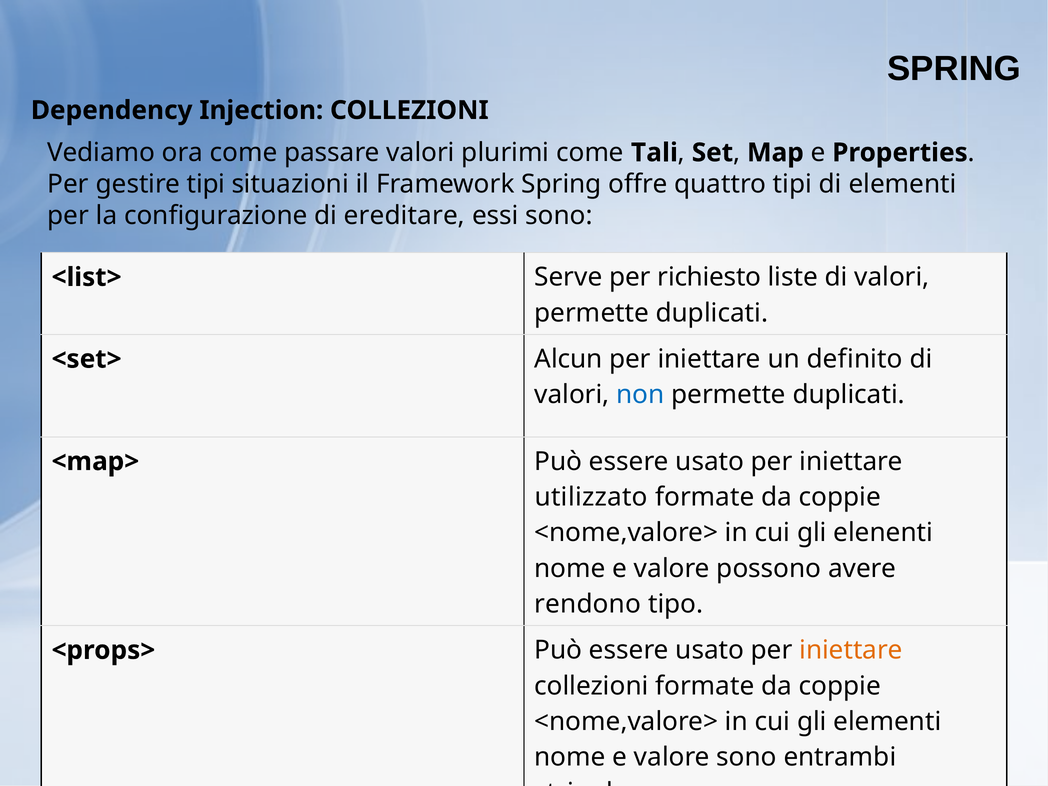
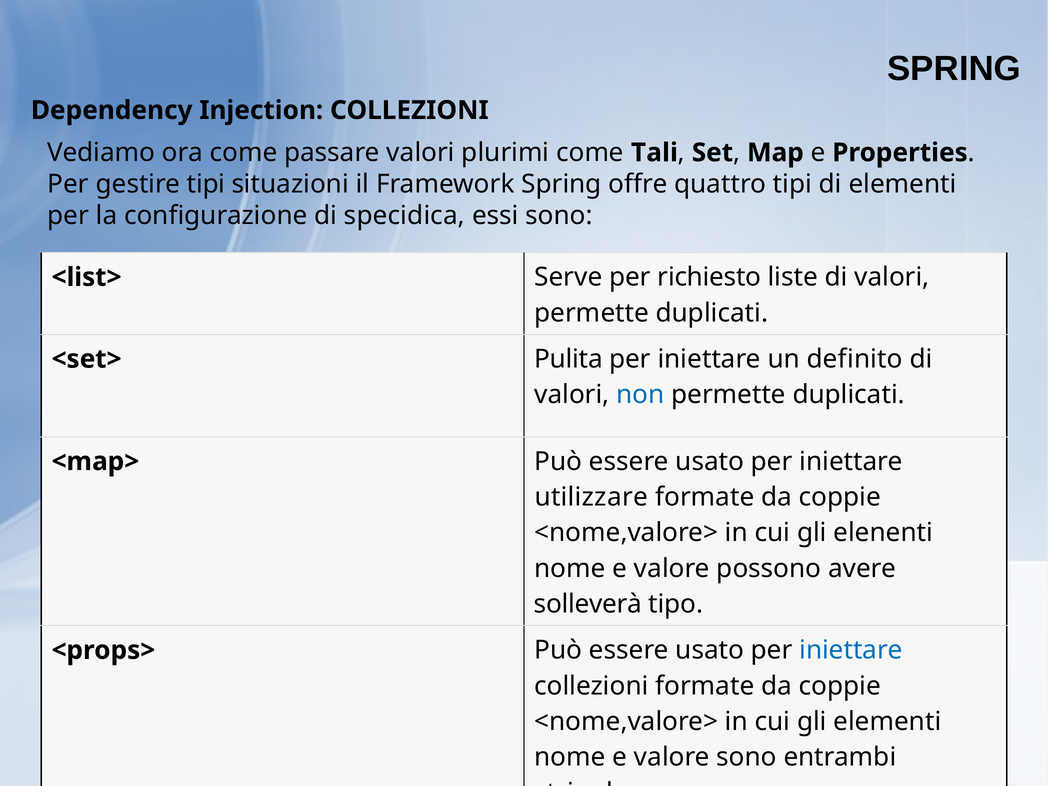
ereditare: ereditare -> specidica
Alcun: Alcun -> Pulita
utilizzato: utilizzato -> utilizzare
rendono: rendono -> solleverà
iniettare at (851, 650) colour: orange -> blue
